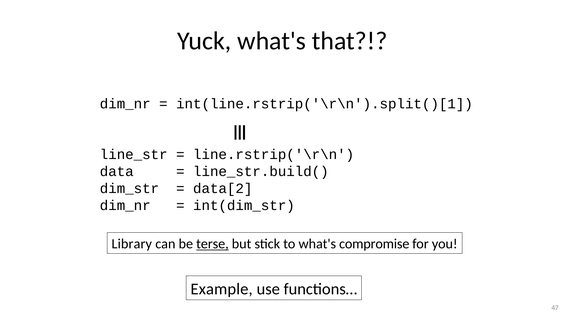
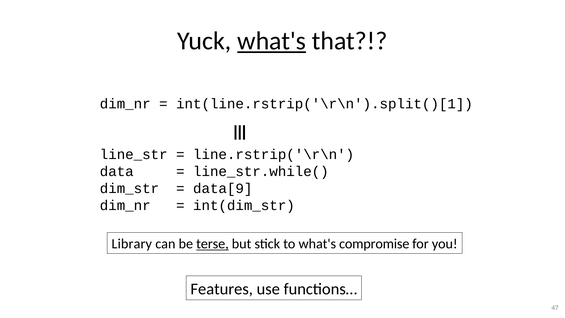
what's at (272, 41) underline: none -> present
line_str.build(: line_str.build( -> line_str.while(
data[2: data[2 -> data[9
Example: Example -> Features
